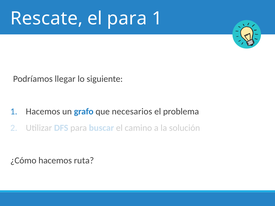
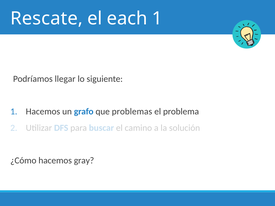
el para: para -> each
necesarios: necesarios -> problemas
ruta: ruta -> gray
